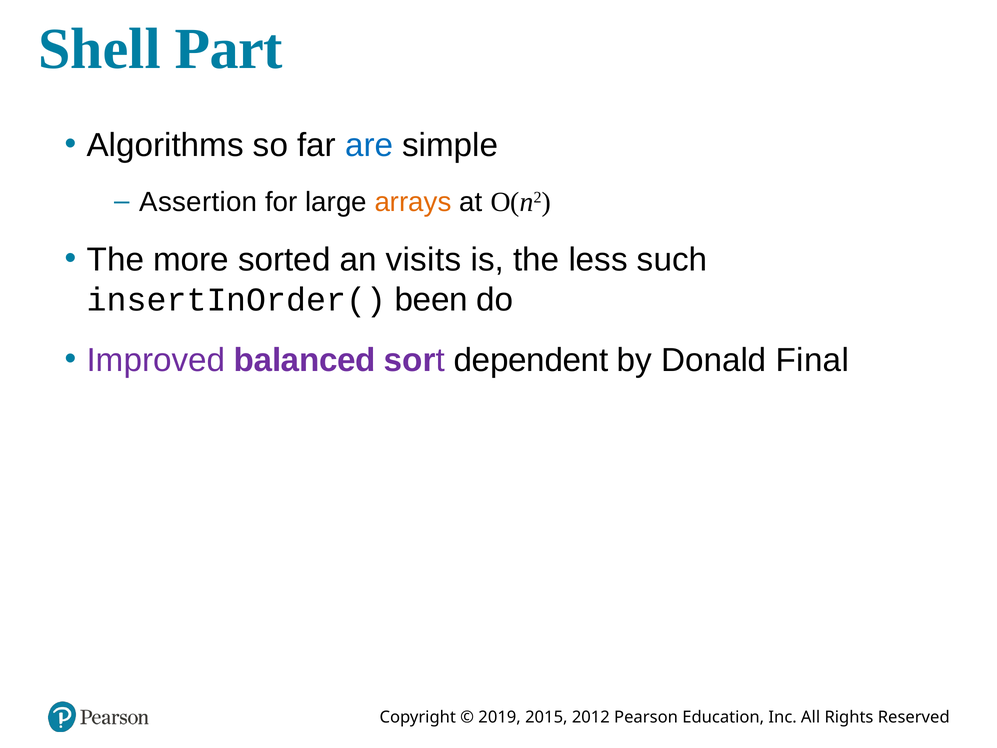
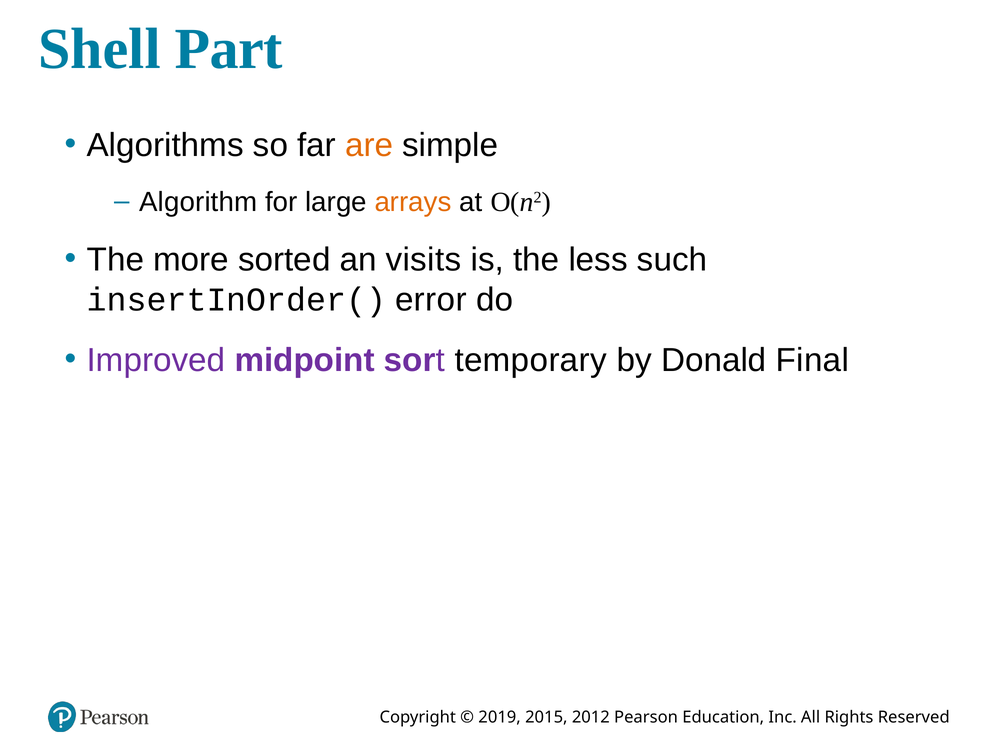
are colour: blue -> orange
Assertion: Assertion -> Algorithm
been: been -> error
balanced: balanced -> midpoint
dependent: dependent -> temporary
